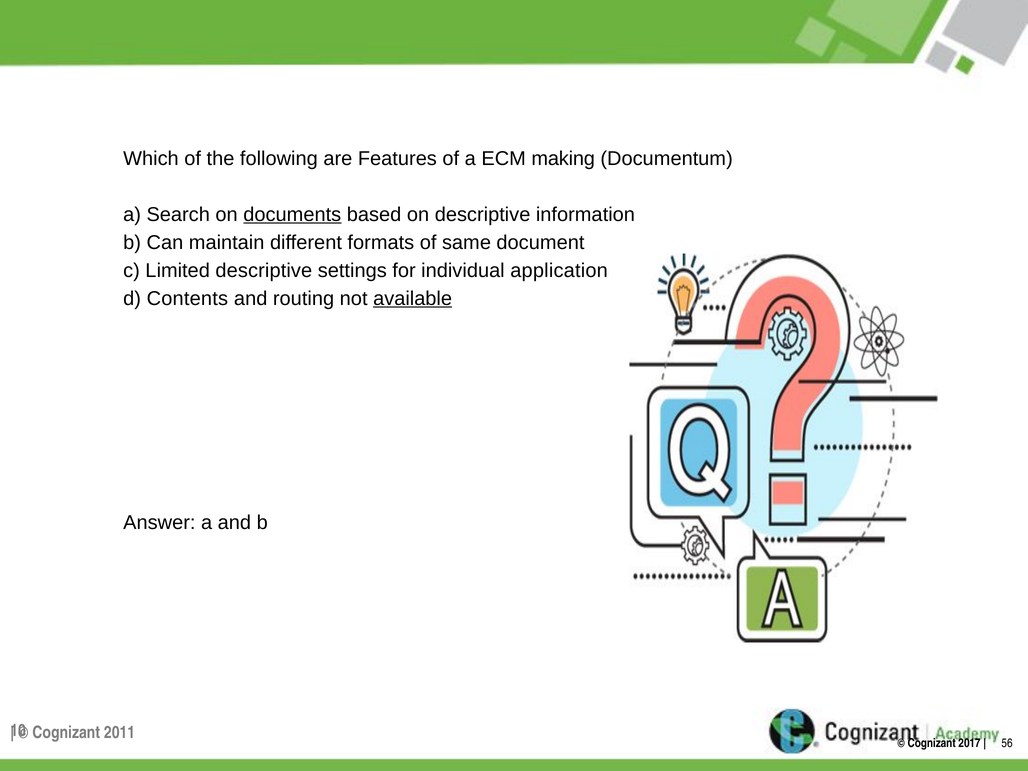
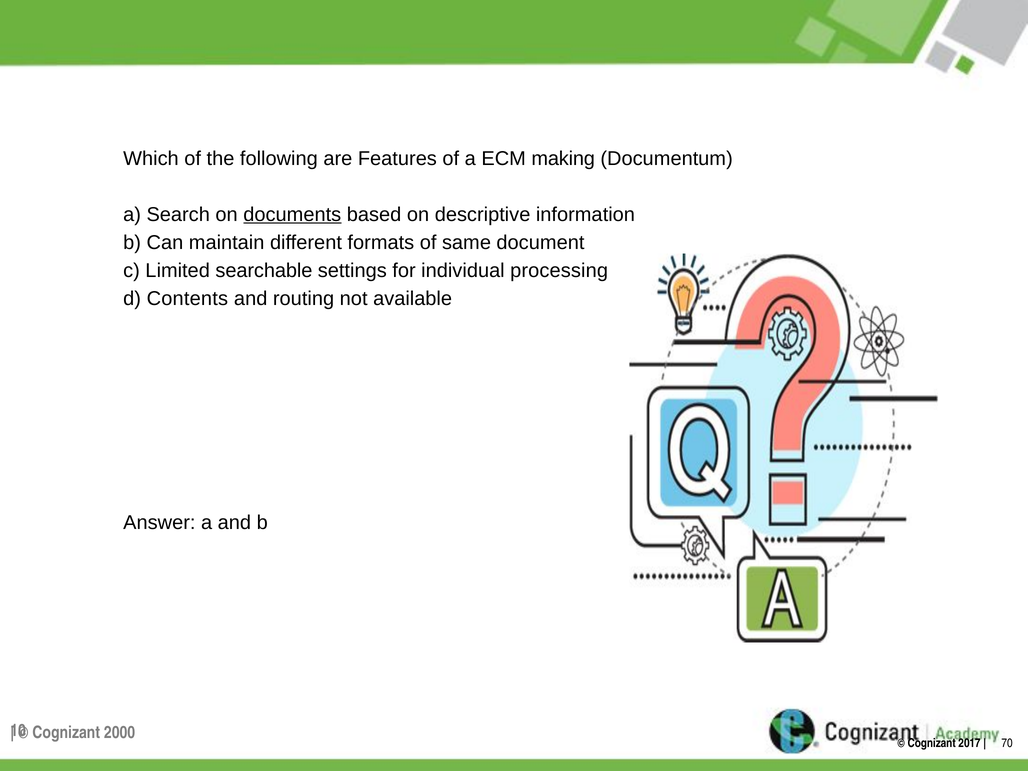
Limited descriptive: descriptive -> searchable
application: application -> processing
available underline: present -> none
2011: 2011 -> 2000
56: 56 -> 70
